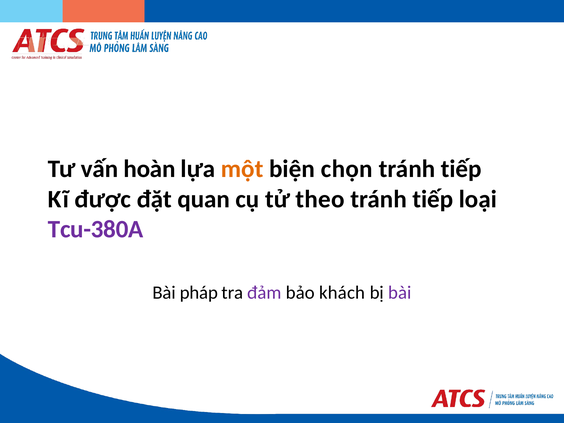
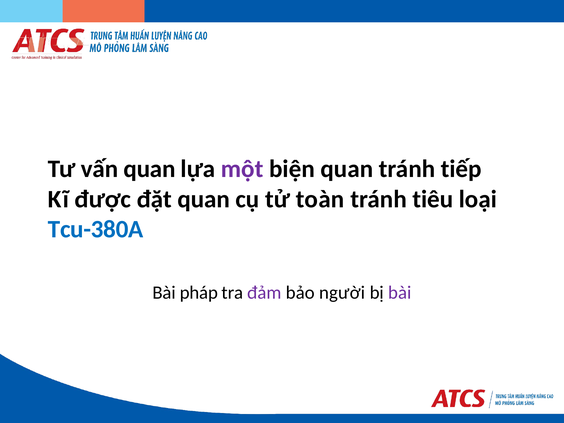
vấn hoàn: hoàn -> quan
một colour: orange -> purple
biện chọn: chọn -> quan
theo: theo -> toàn
tiếp at (433, 199): tiếp -> tiêu
Tcu-380A colour: purple -> blue
khách: khách -> người
